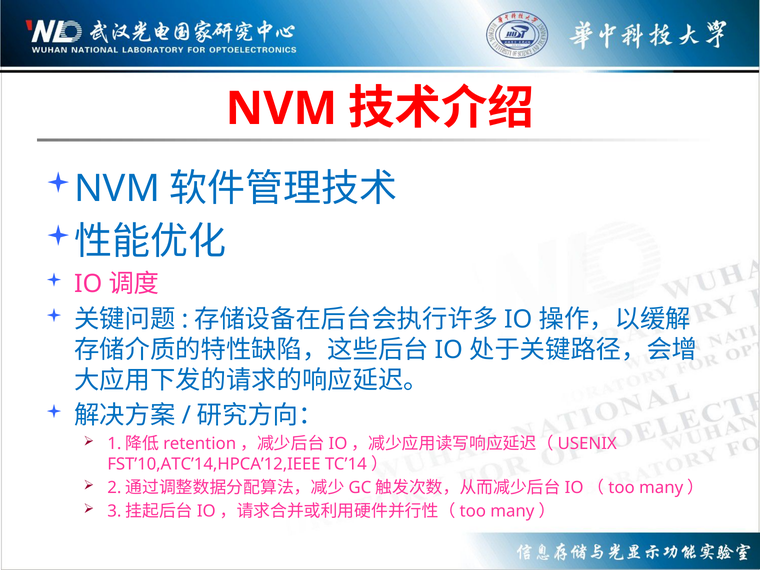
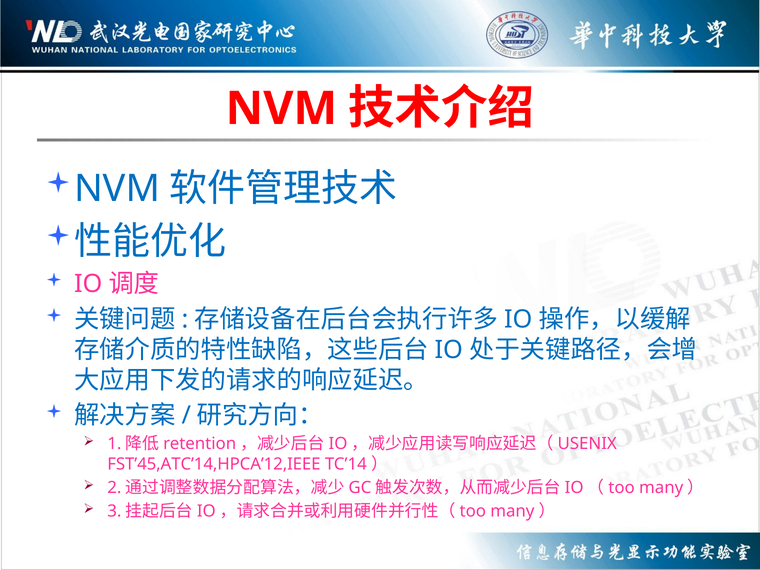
FST’10,ATC’14,HPCA’12,IEEE: FST’10,ATC’14,HPCA’12,IEEE -> FST’45,ATC’14,HPCA’12,IEEE
